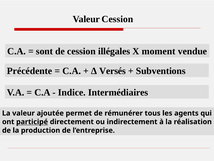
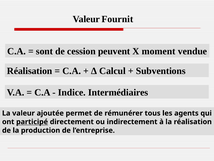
Valeur Cession: Cession -> Fournit
illégales: illégales -> peuvent
Précédente at (30, 71): Précédente -> Réalisation
Versés: Versés -> Calcul
